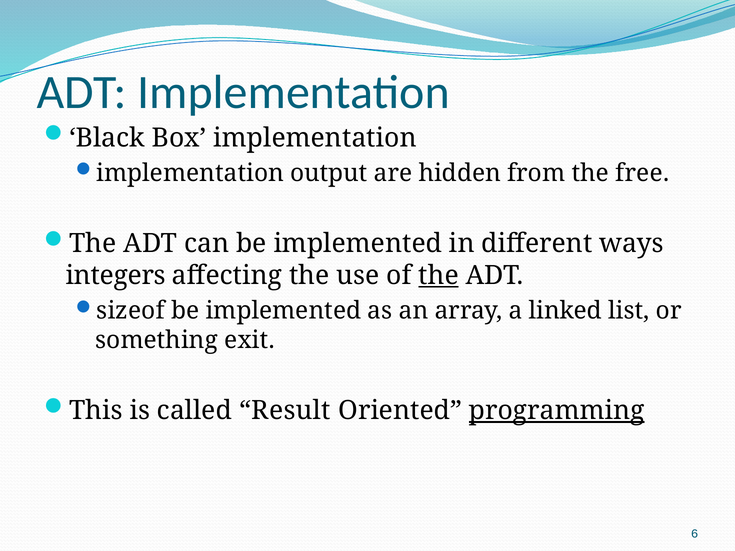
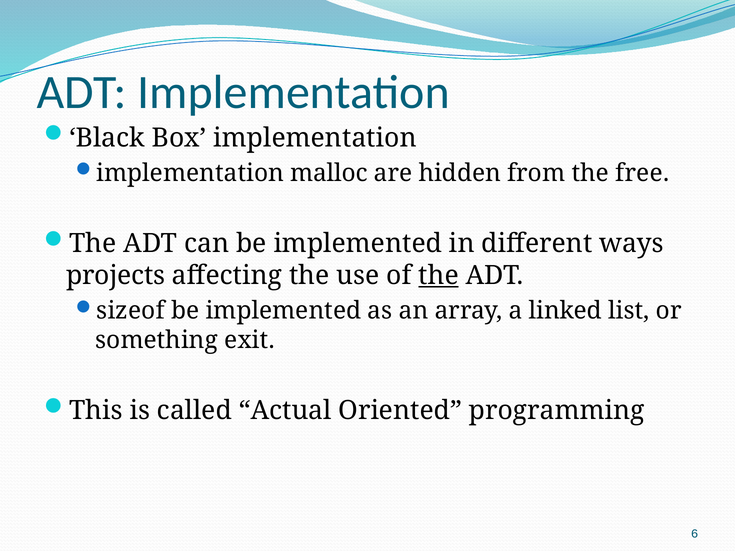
output: output -> malloc
integers: integers -> projects
Result: Result -> Actual
programming underline: present -> none
